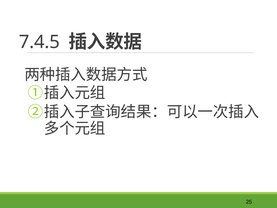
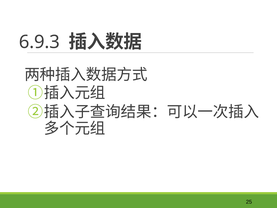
7.4.5: 7.4.5 -> 6.9.3
